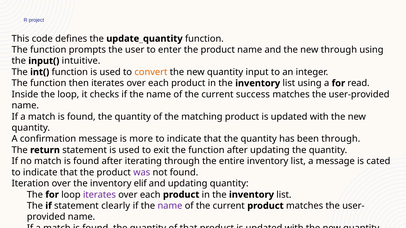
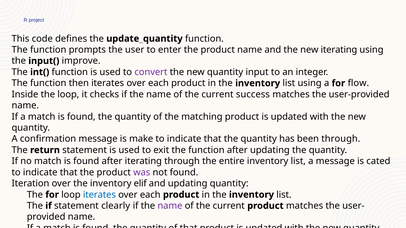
new through: through -> iterating
intuitive: intuitive -> improve
convert colour: orange -> purple
read: read -> flow
more: more -> make
iterates at (99, 195) colour: purple -> blue
